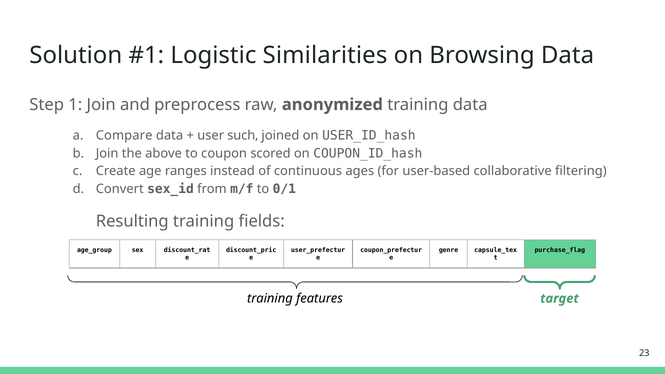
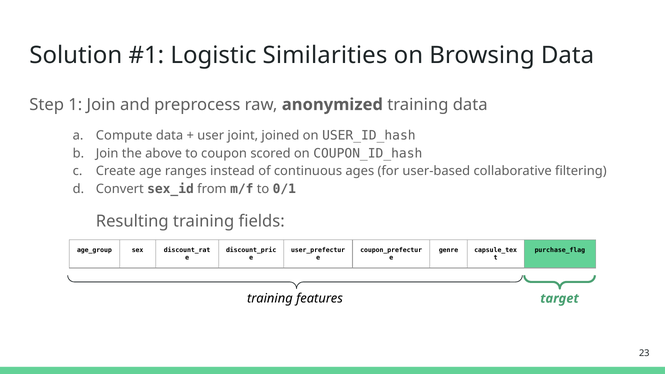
Compare: Compare -> Compute
such: such -> joint
